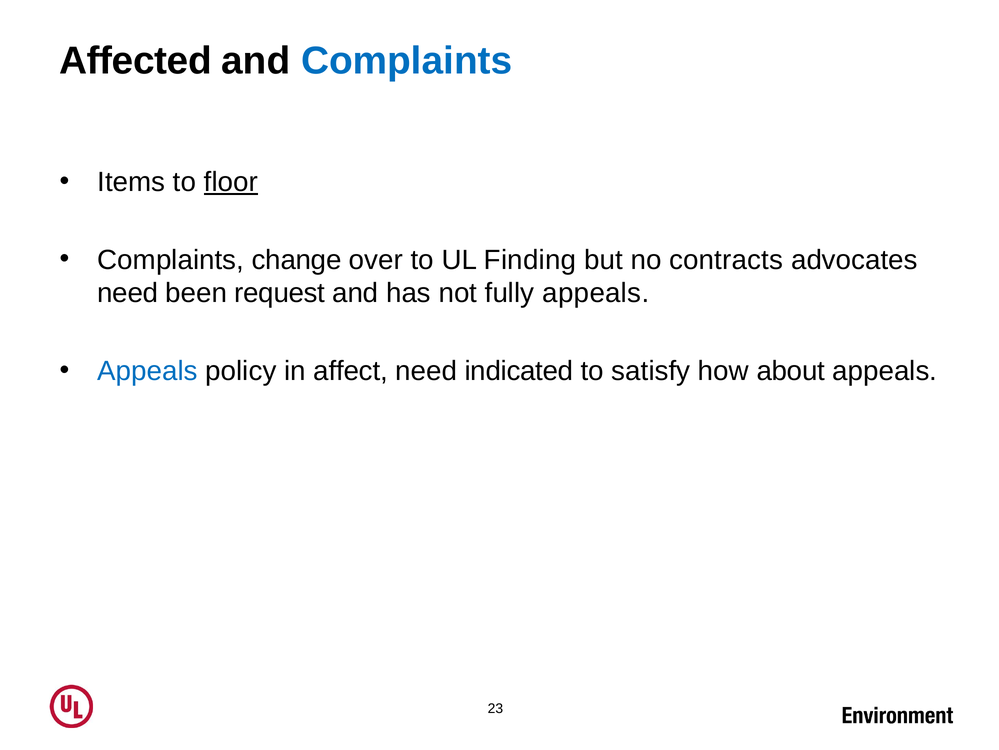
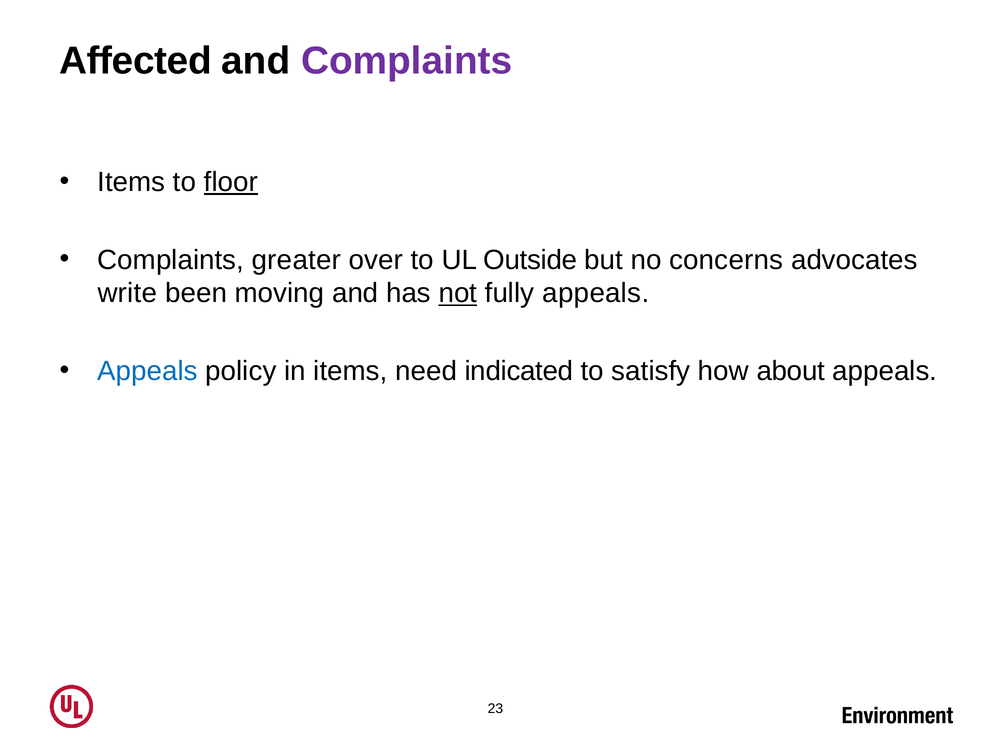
Complaints at (407, 61) colour: blue -> purple
change: change -> greater
Finding: Finding -> Outside
contracts: contracts -> concerns
need at (128, 293): need -> write
request: request -> moving
not underline: none -> present
in affect: affect -> items
